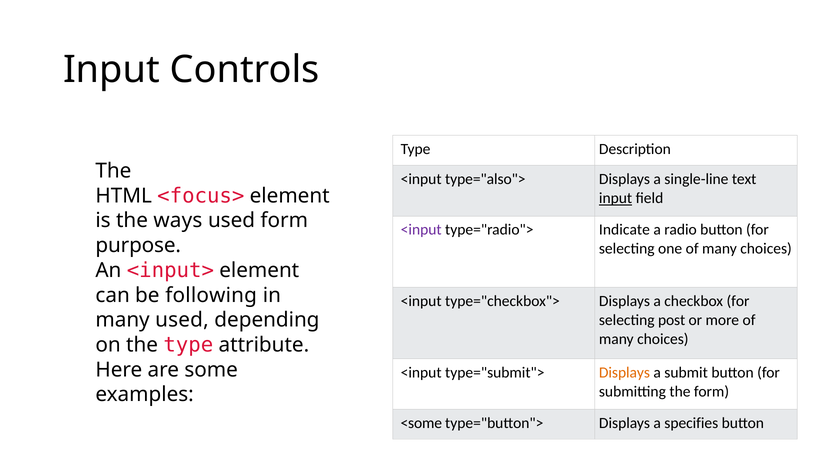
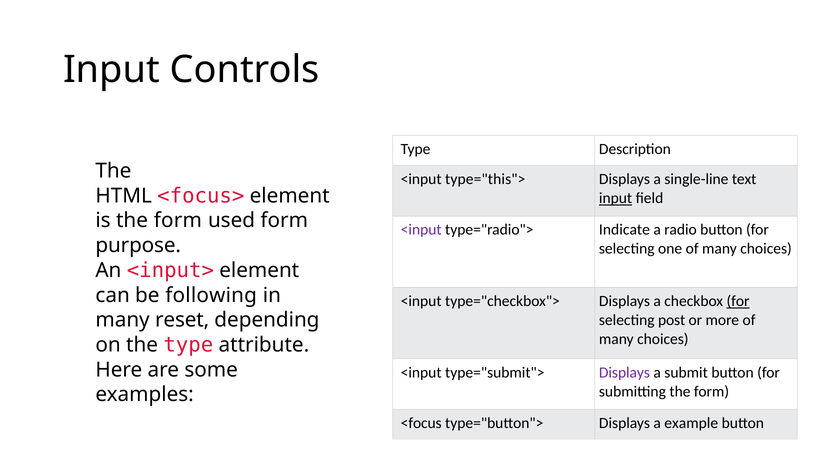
type="also">: type="also"> -> type="this">
is the ways: ways -> form
for at (738, 301) underline: none -> present
many used: used -> reset
Displays at (625, 372) colour: orange -> purple
<some: <some -> <focus
specifies: specifies -> example
